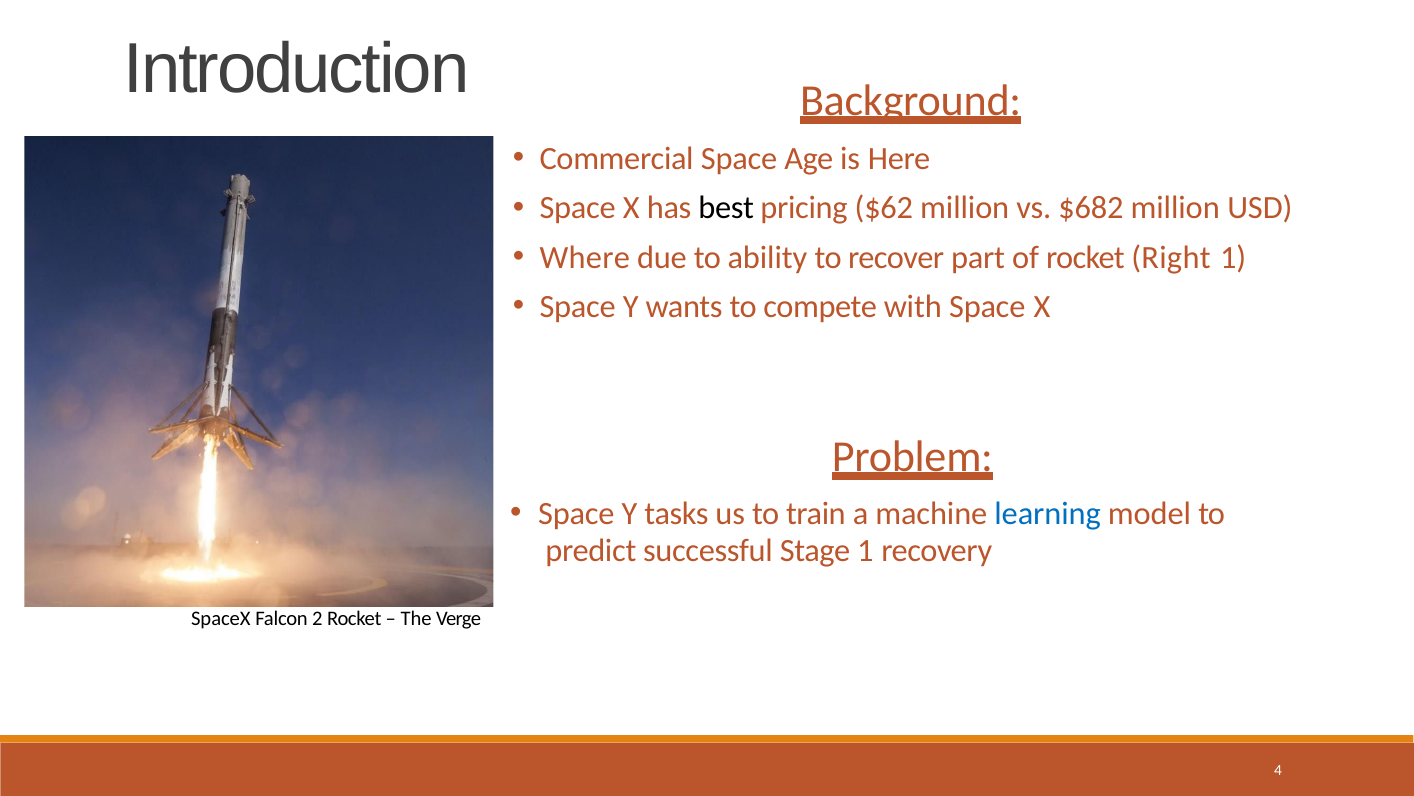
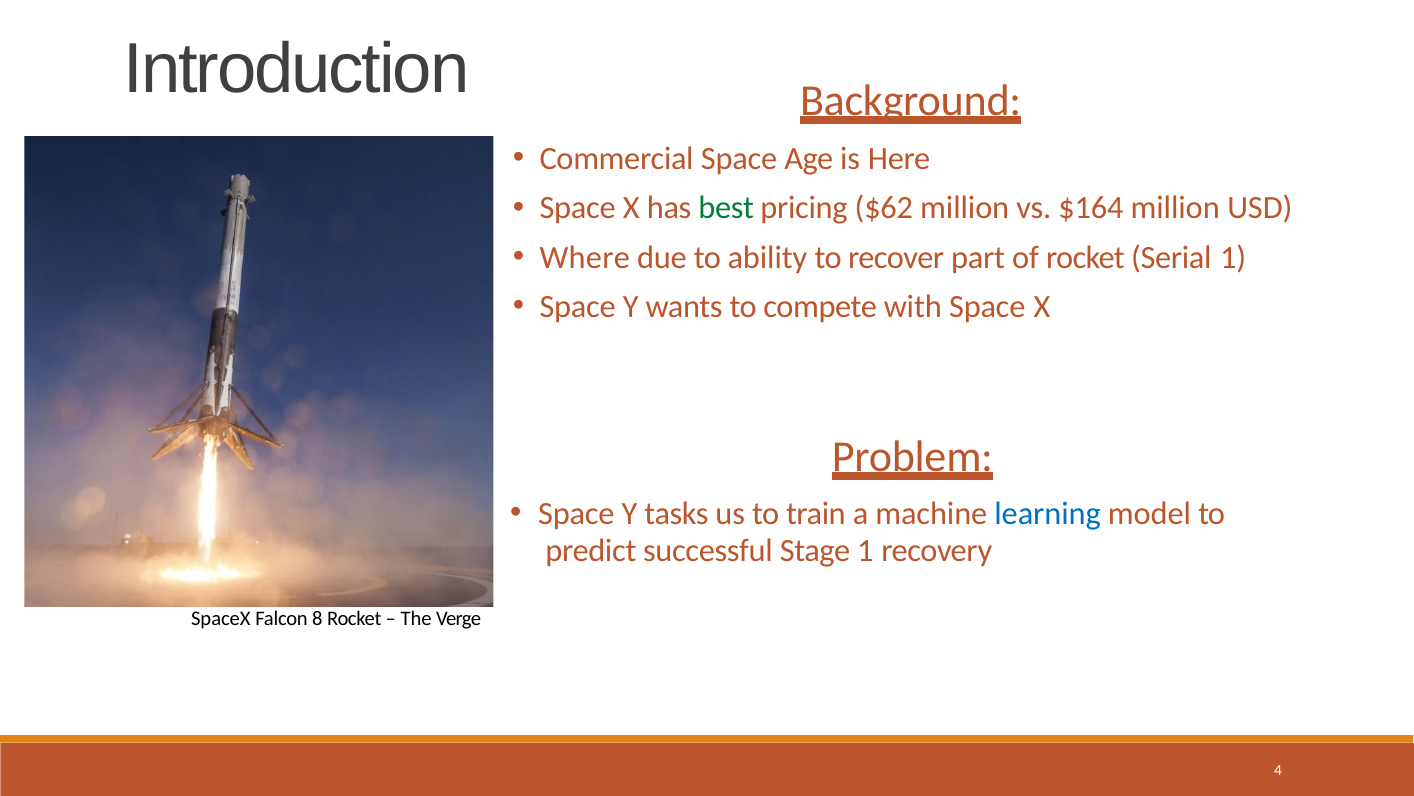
best colour: black -> green
$682: $682 -> $164
Right: Right -> Serial
2: 2 -> 8
